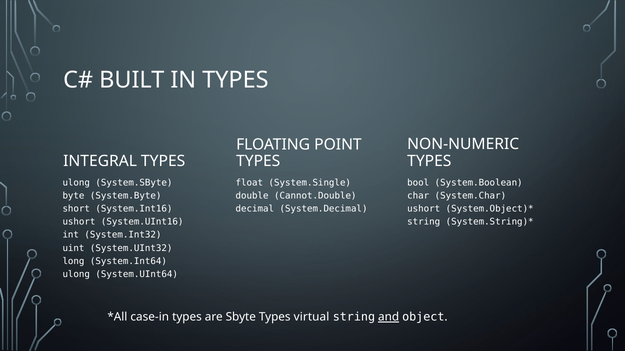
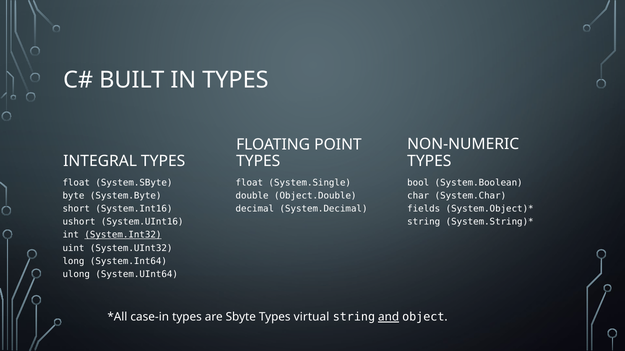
ulong at (76, 183): ulong -> float
Cannot.Double: Cannot.Double -> Object.Double
ushort at (424, 209): ushort -> fields
System.Int32 underline: none -> present
